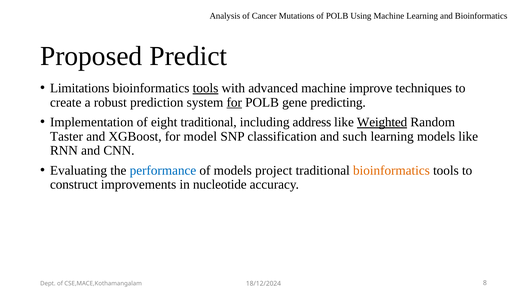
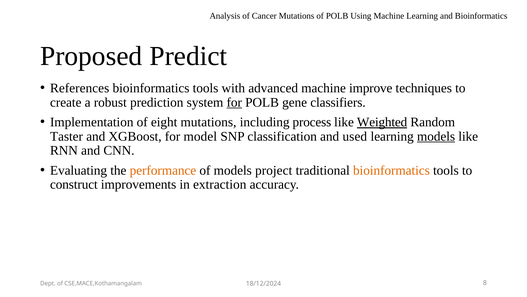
Limitations: Limitations -> References
tools at (206, 88) underline: present -> none
predicting: predicting -> classifiers
eight traditional: traditional -> mutations
address: address -> process
such: such -> used
models at (436, 136) underline: none -> present
performance colour: blue -> orange
nucleotide: nucleotide -> extraction
